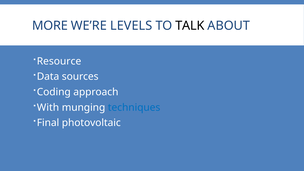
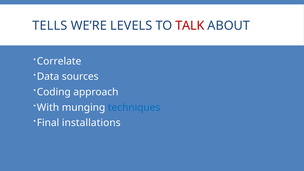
MORE: MORE -> TELLS
TALK colour: black -> red
Resource: Resource -> Correlate
photovoltaic: photovoltaic -> installations
